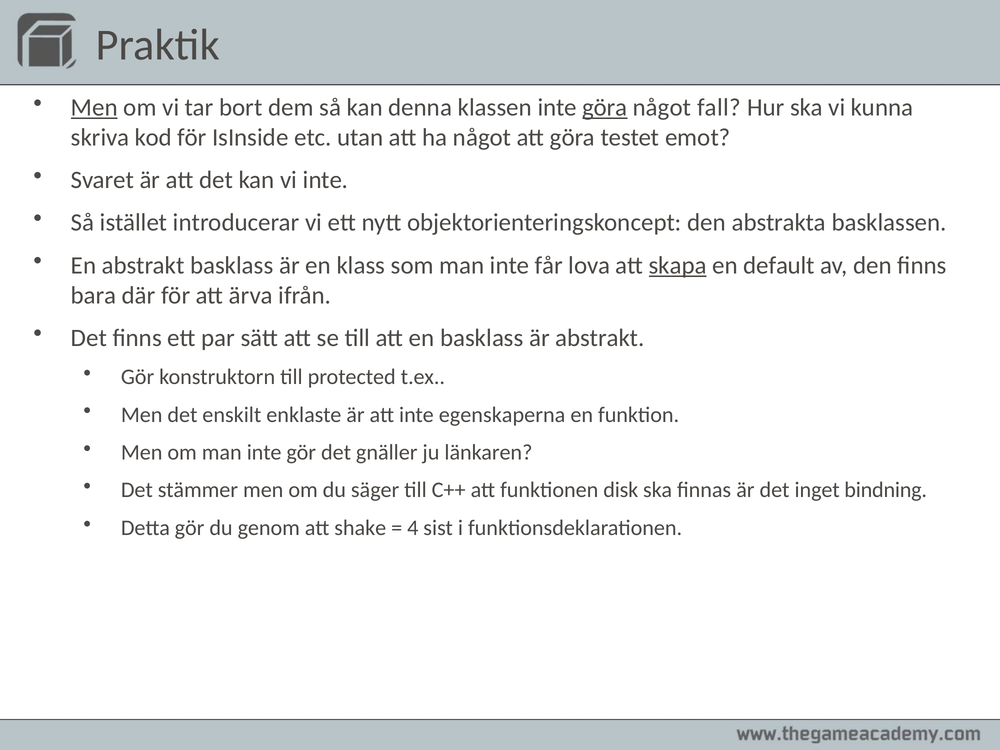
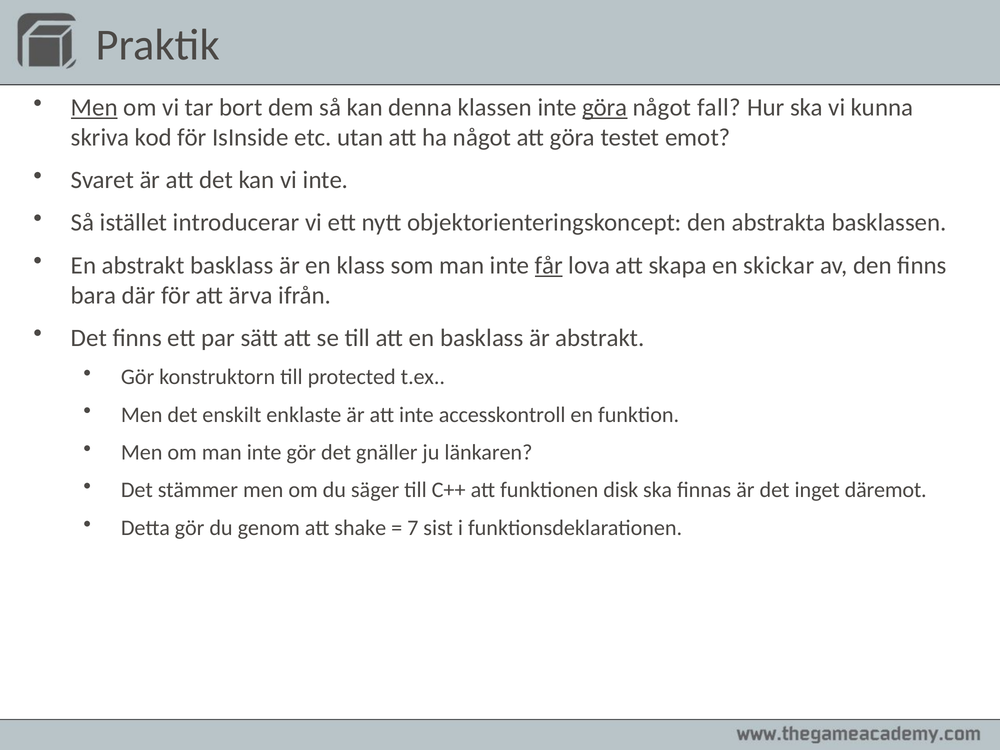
får underline: none -> present
skapa underline: present -> none
default: default -> skickar
egenskaperna: egenskaperna -> accesskontroll
bindning: bindning -> däremot
4: 4 -> 7
